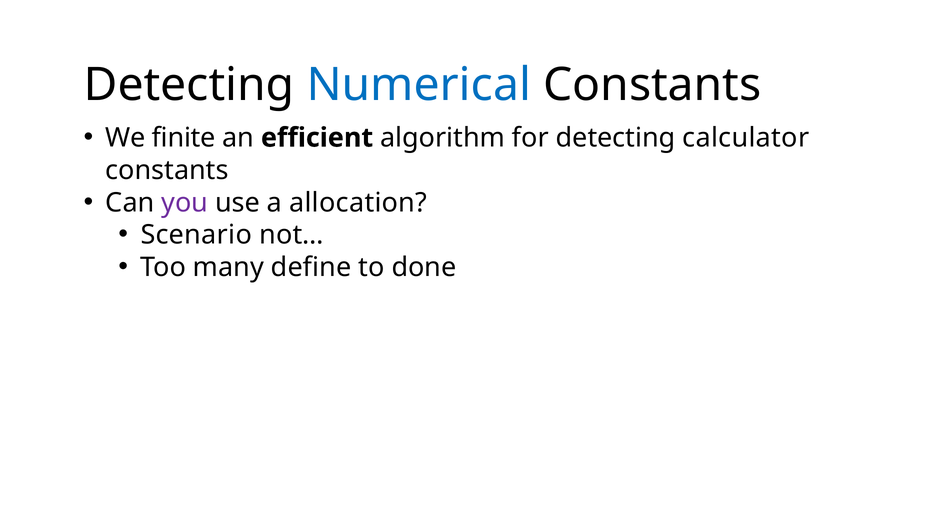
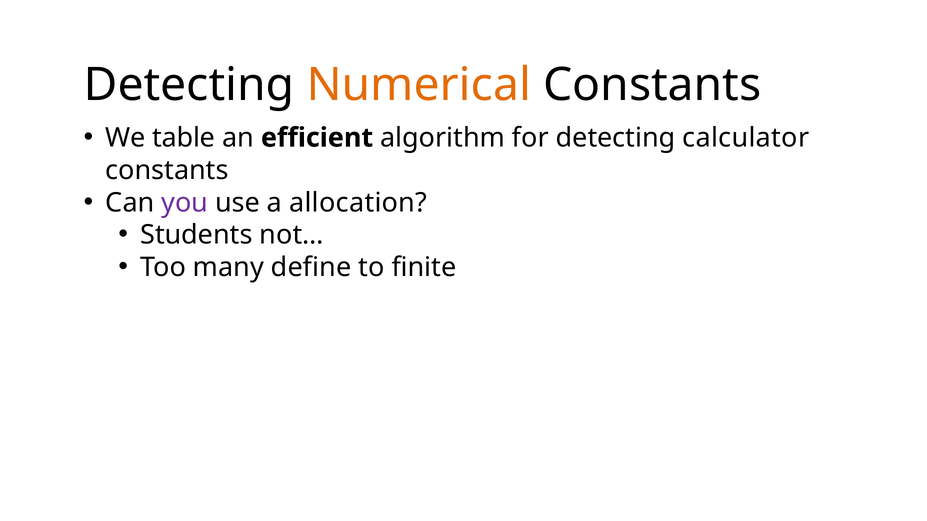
Numerical colour: blue -> orange
finite: finite -> table
Scenario: Scenario -> Students
done: done -> finite
